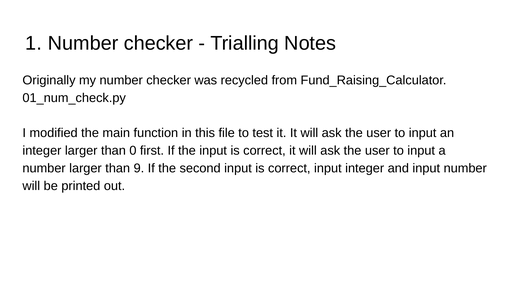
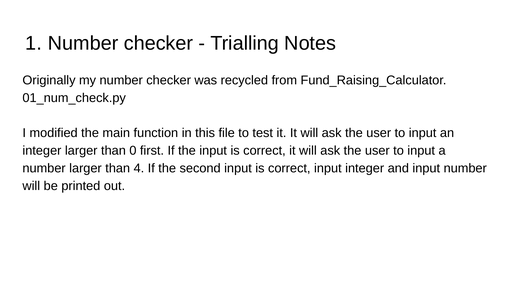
9: 9 -> 4
